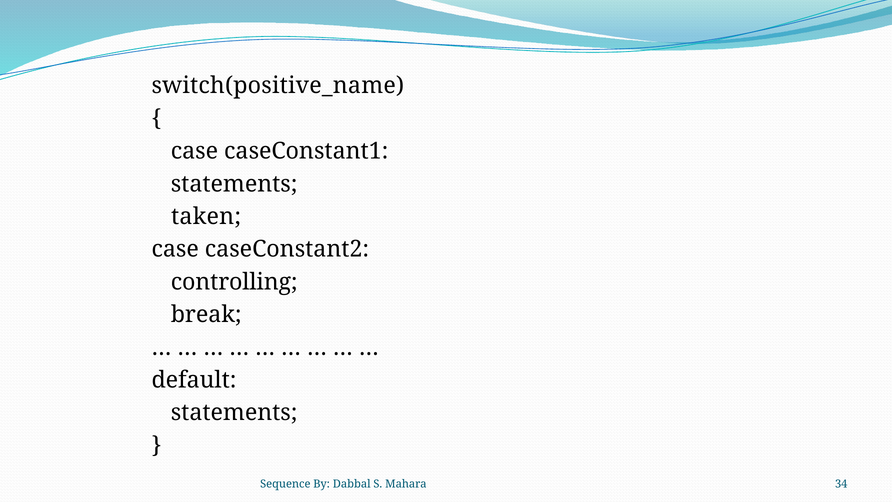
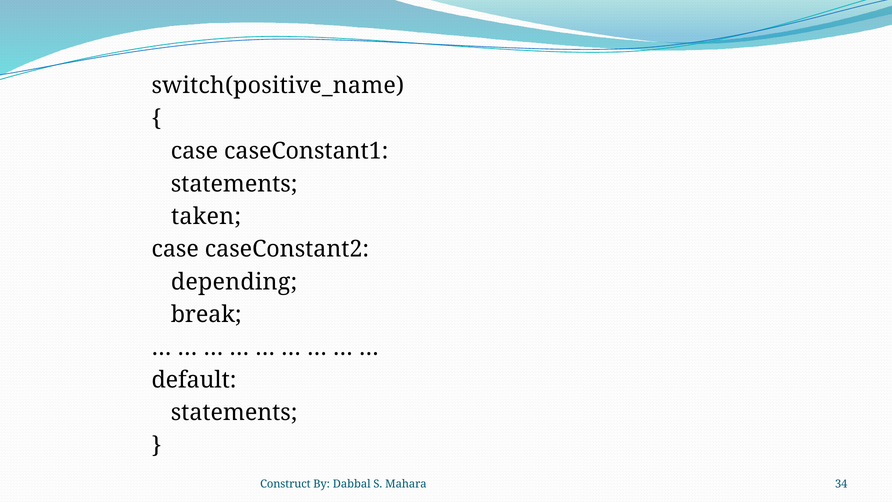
controlling: controlling -> depending
Sequence: Sequence -> Construct
